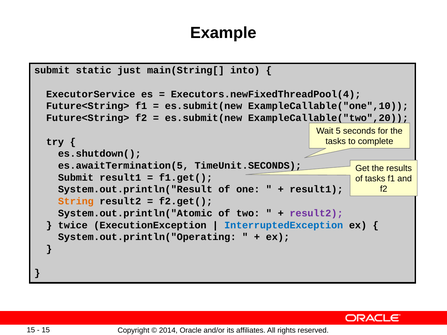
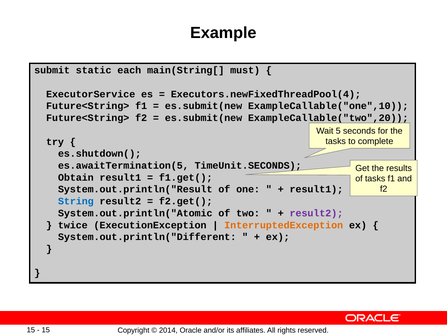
just: just -> each
into: into -> must
Submit at (76, 178): Submit -> Obtain
String colour: orange -> blue
InterruptedException colour: blue -> orange
System.out.println("Operating: System.out.println("Operating -> System.out.println("Different
